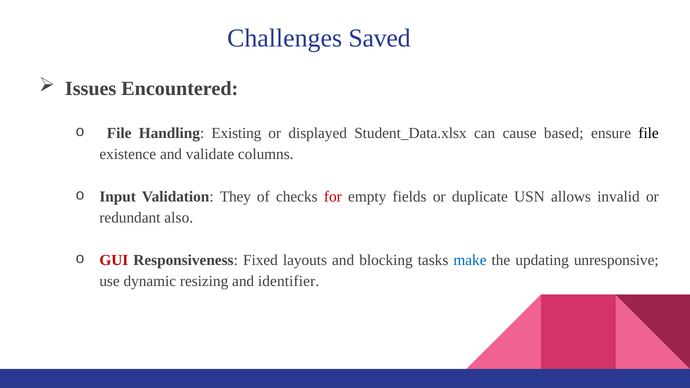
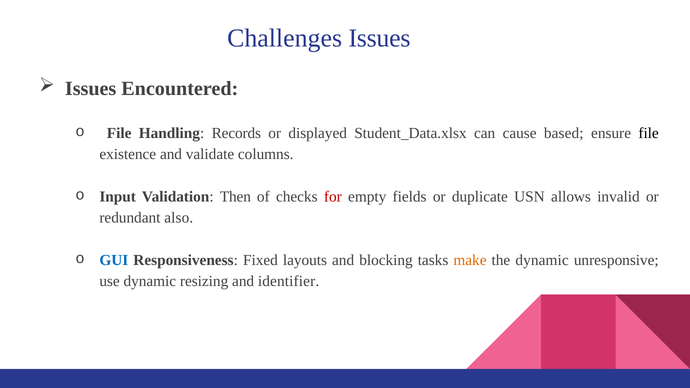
Challenges Saved: Saved -> Issues
Existing: Existing -> Records
They: They -> Then
GUI colour: red -> blue
make colour: blue -> orange
the updating: updating -> dynamic
